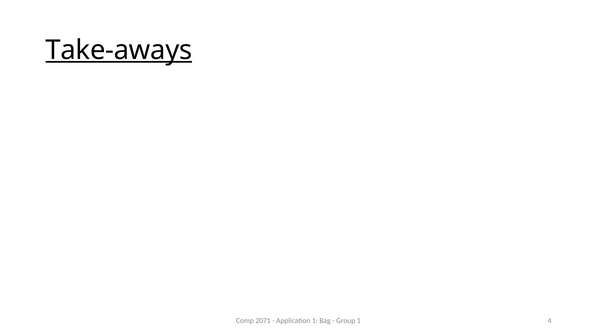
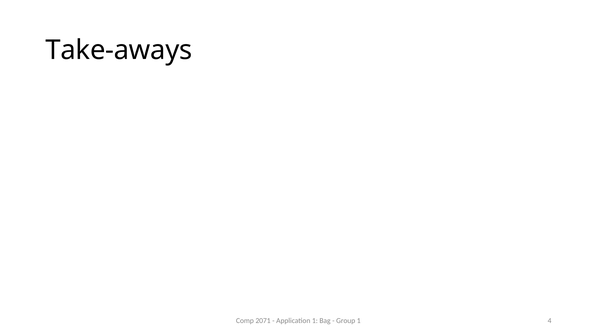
Take-aways underline: present -> none
